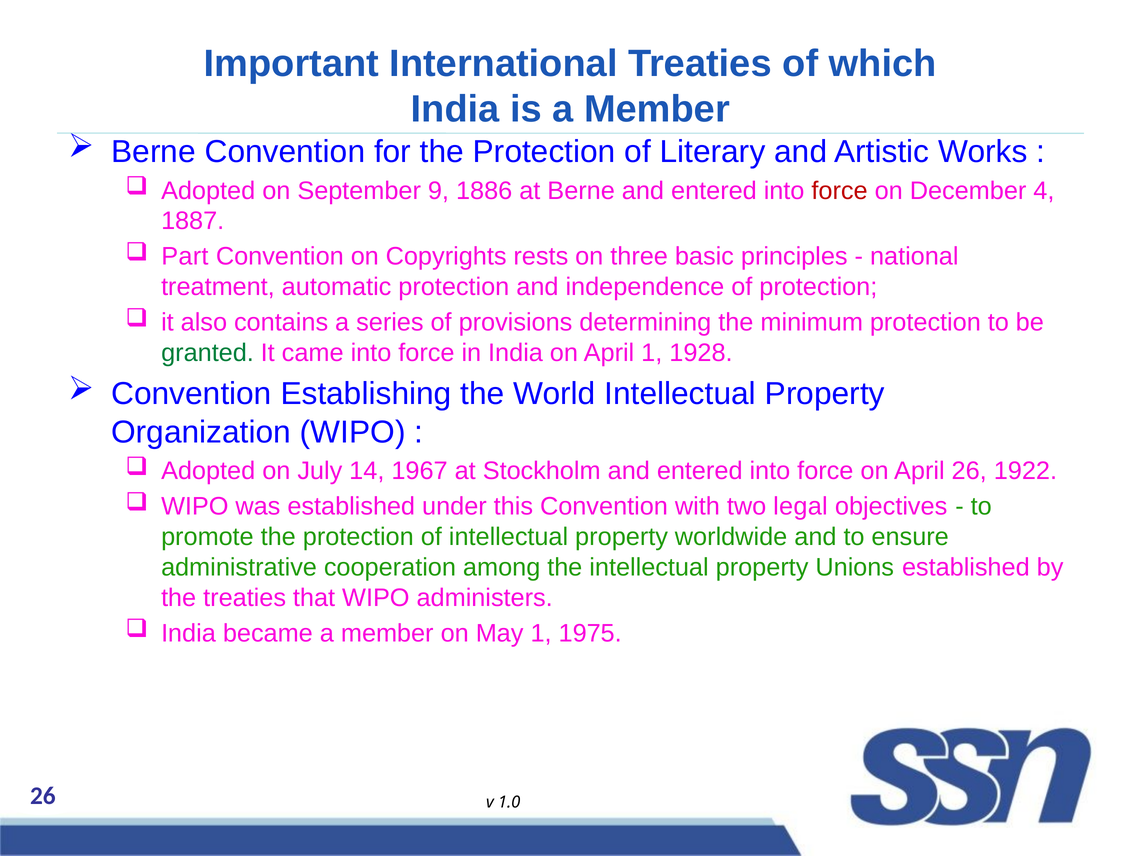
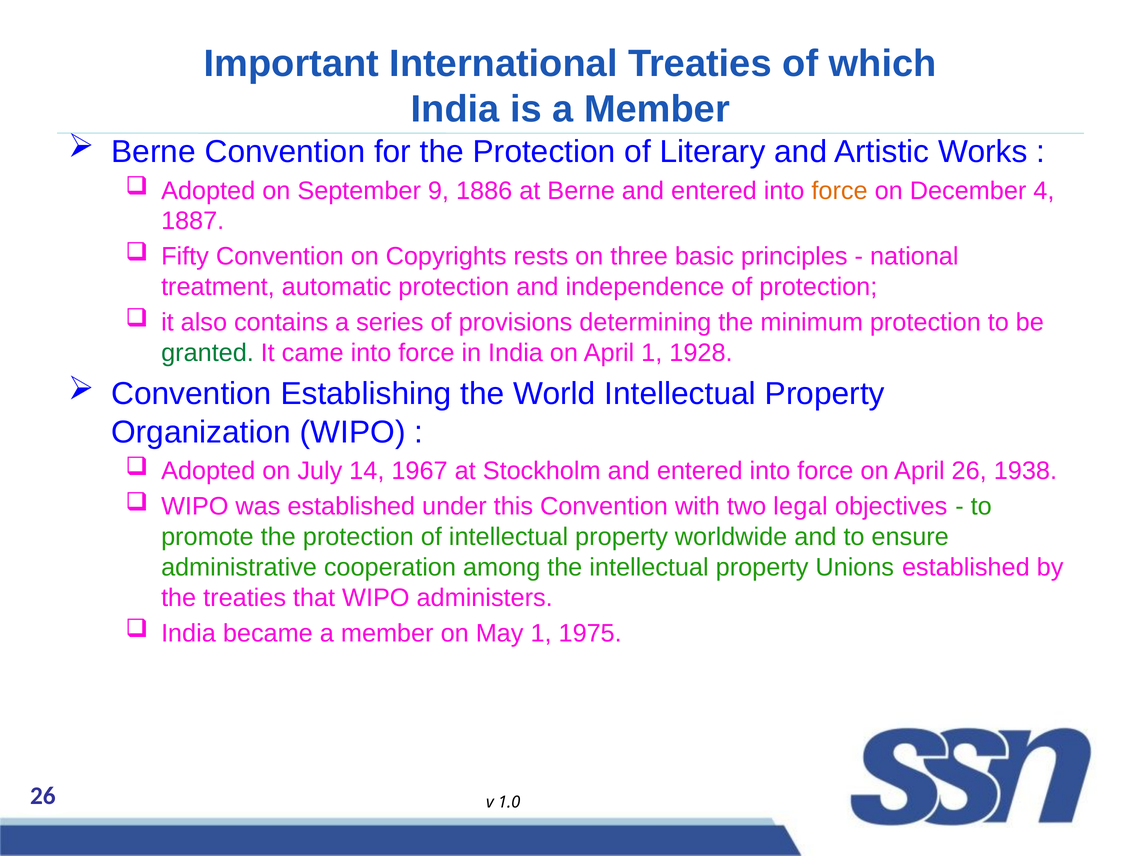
force at (840, 191) colour: red -> orange
Part: Part -> Fifty
1922: 1922 -> 1938
